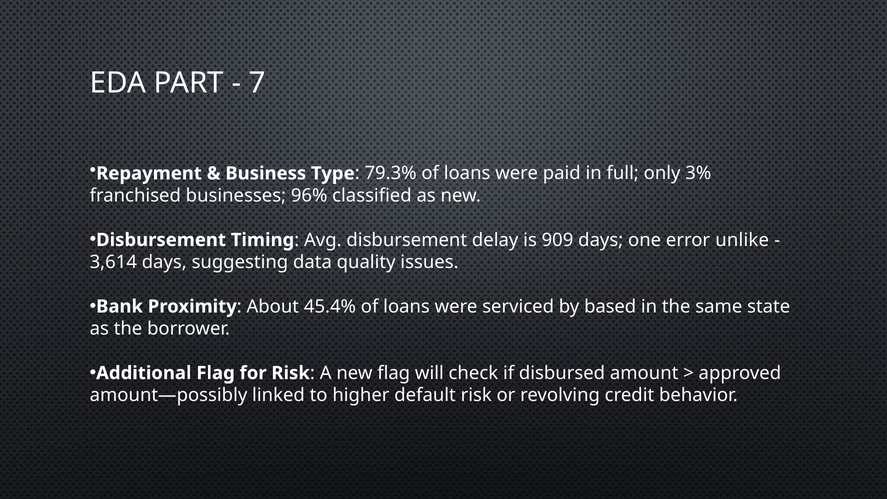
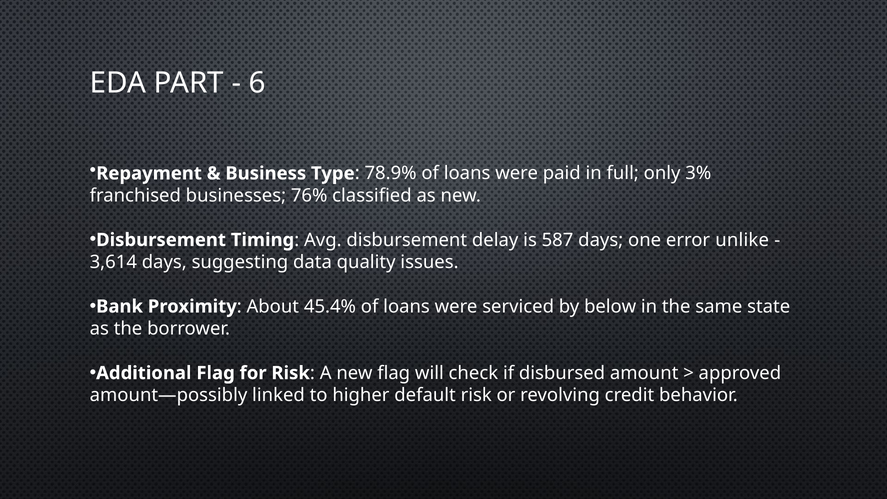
7: 7 -> 6
79.3%: 79.3% -> 78.9%
96%: 96% -> 76%
909: 909 -> 587
based: based -> below
